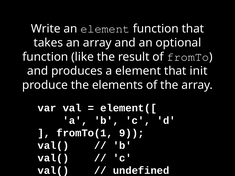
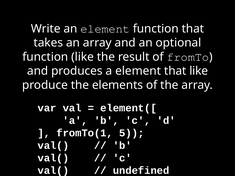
that init: init -> like
9: 9 -> 5
